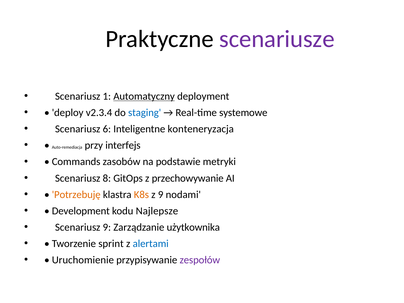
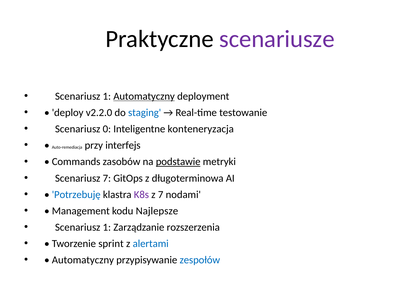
v2.3.4: v2.3.4 -> v2.2.0
systemowe: systemowe -> testowanie
6: 6 -> 0
podstawie underline: none -> present
8 at (107, 178): 8 -> 7
przechowywanie: przechowywanie -> długoterminowa
Potrzebuję colour: orange -> blue
K8s colour: orange -> purple
z 9: 9 -> 7
Development: Development -> Management
9 at (107, 227): 9 -> 1
użytkownika: użytkownika -> rozszerzenia
Uruchomienie at (83, 260): Uruchomienie -> Automatyczny
zespołów colour: purple -> blue
